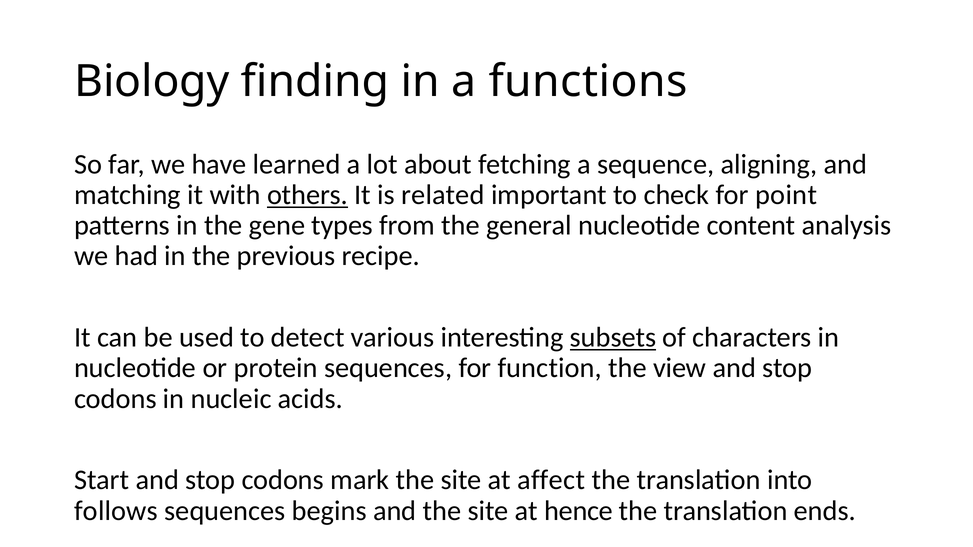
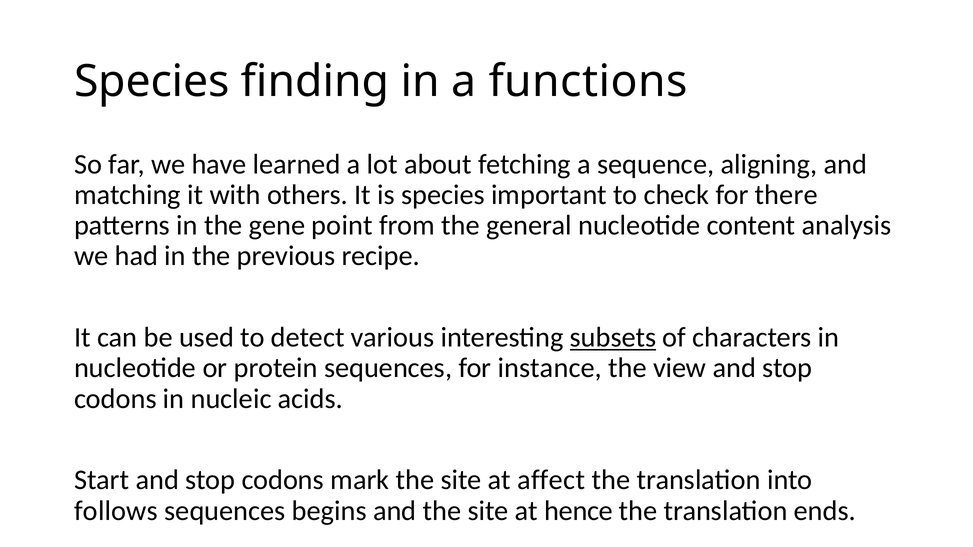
Biology at (152, 82): Biology -> Species
others underline: present -> none
is related: related -> species
point: point -> there
types: types -> point
function: function -> instance
